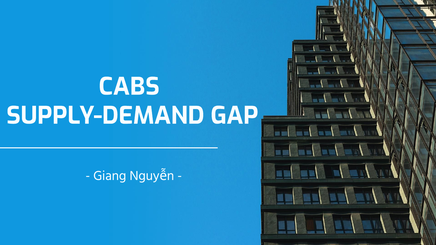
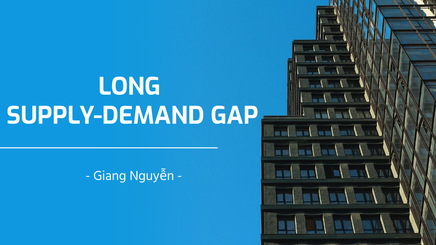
CABS: CABS -> LONG
